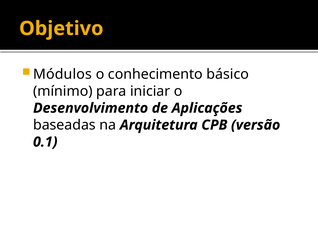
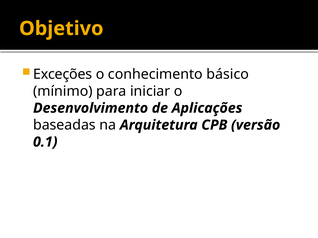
Módulos: Módulos -> Exceções
